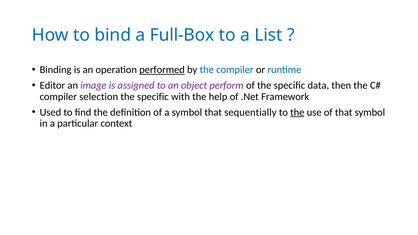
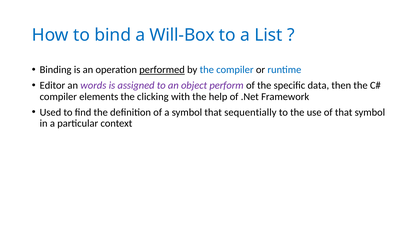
Full-Box: Full-Box -> Will-Box
image: image -> words
selection: selection -> elements
specific at (153, 97): specific -> clicking
the at (297, 112) underline: present -> none
